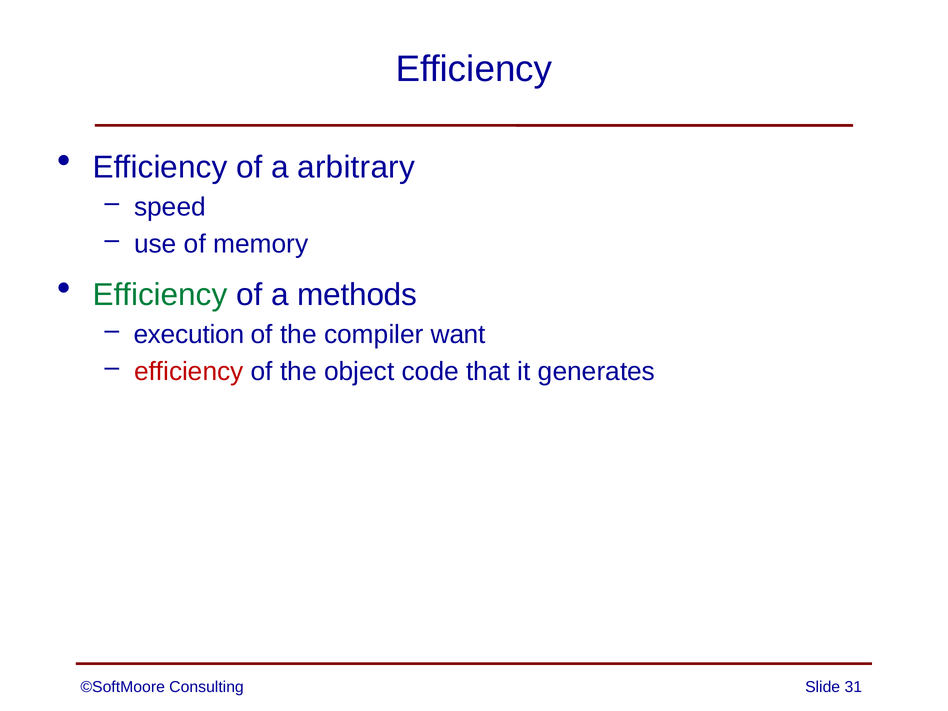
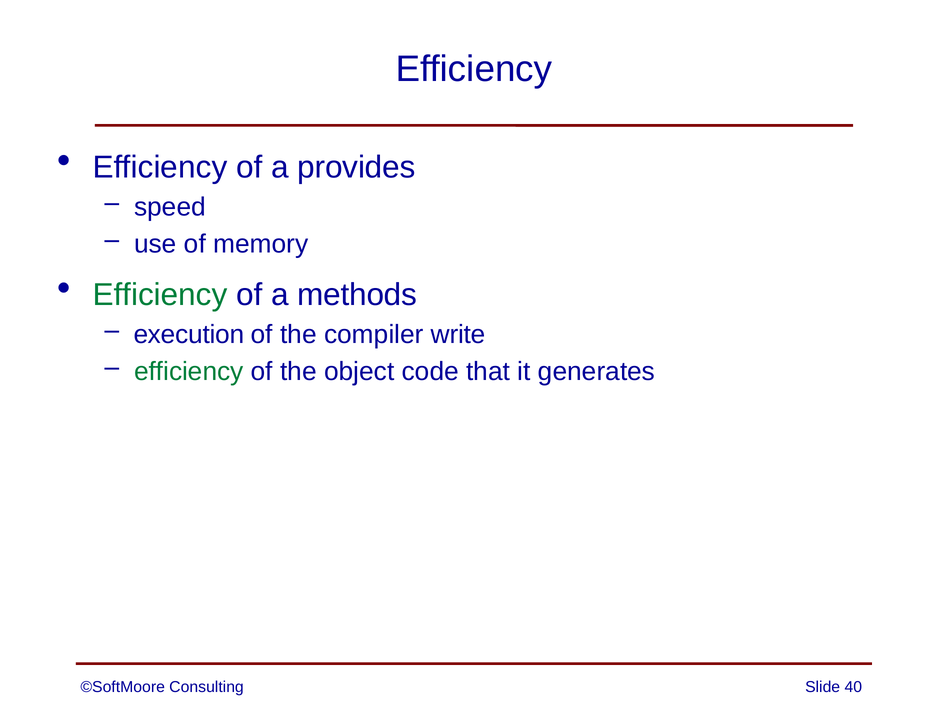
arbitrary: arbitrary -> provides
want: want -> write
efficiency at (189, 371) colour: red -> green
31: 31 -> 40
